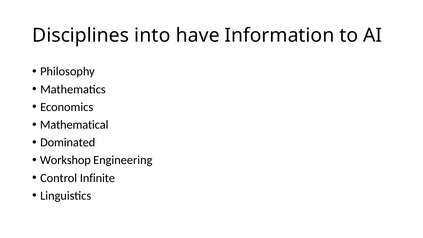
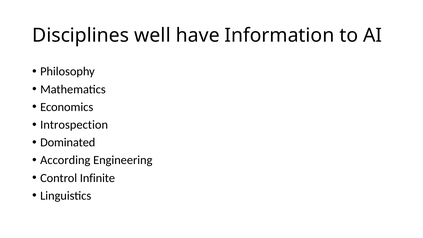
into: into -> well
Mathematical: Mathematical -> Introspection
Workshop: Workshop -> According
